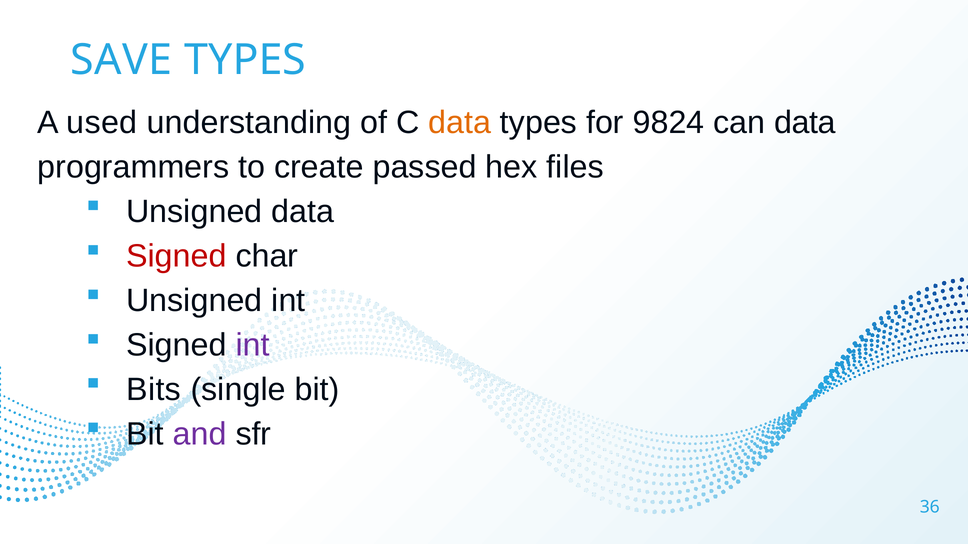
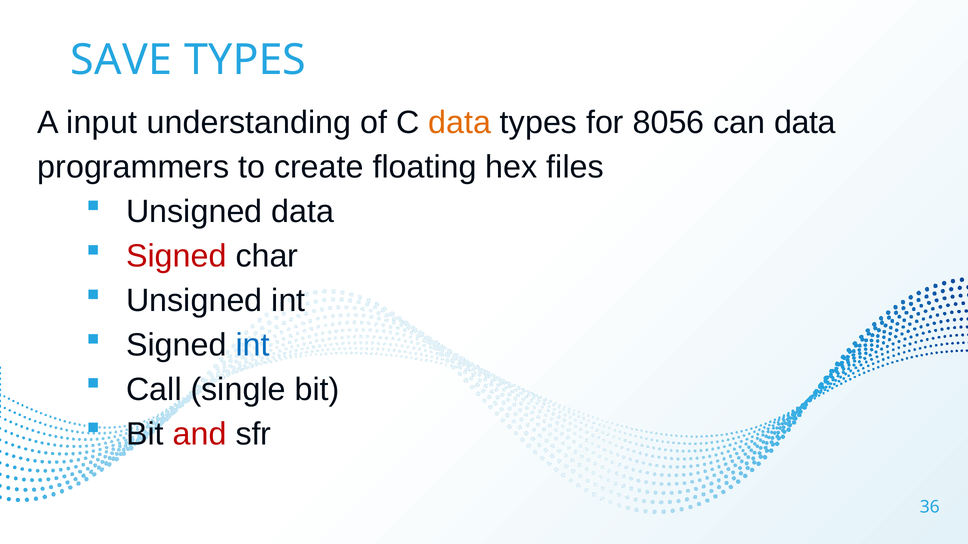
used: used -> input
9824: 9824 -> 8056
passed: passed -> floating
int at (253, 345) colour: purple -> blue
Bits: Bits -> Call
and colour: purple -> red
